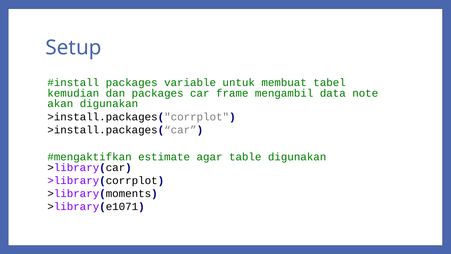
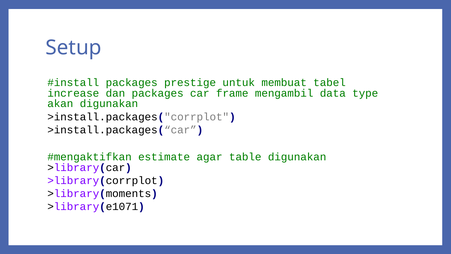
variable: variable -> prestige
kemudian: kemudian -> increase
note: note -> type
